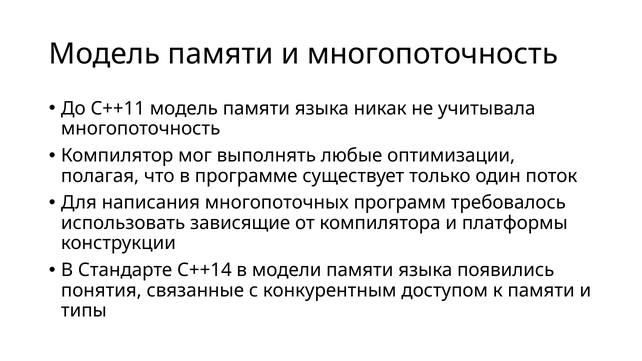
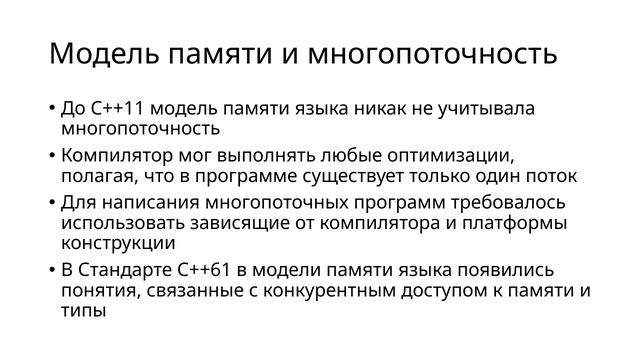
C++14: C++14 -> C++61
